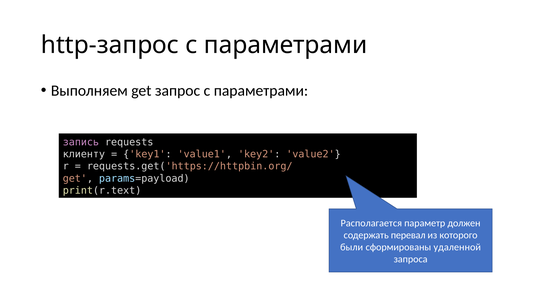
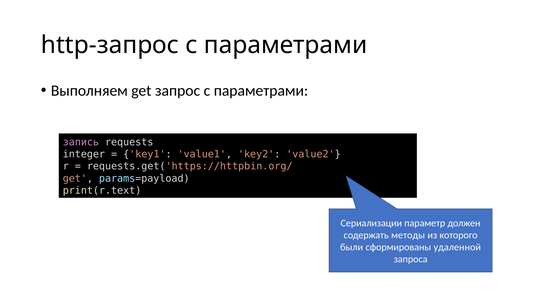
клиенту: клиенту -> integer
Располагается: Располагается -> Сериализации
перевал: перевал -> методы
